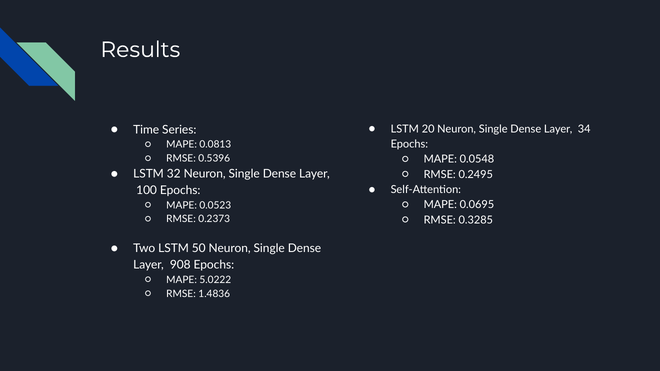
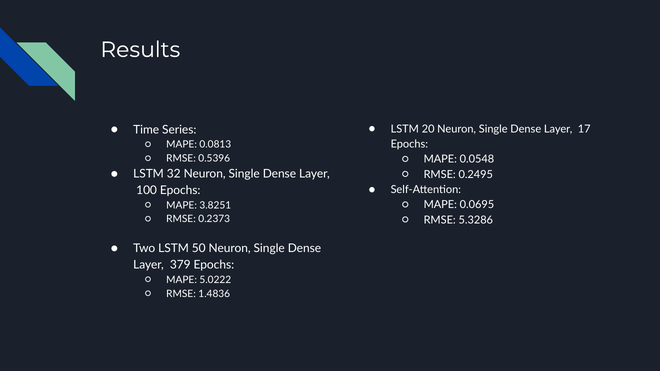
34: 34 -> 17
0.0523: 0.0523 -> 3.8251
0.3285: 0.3285 -> 5.3286
908: 908 -> 379
